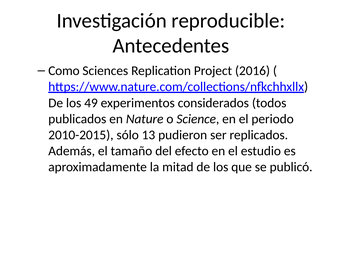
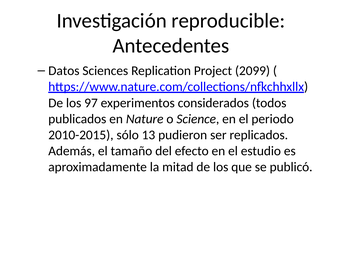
Como: Como -> Datos
2016: 2016 -> 2099
49: 49 -> 97
